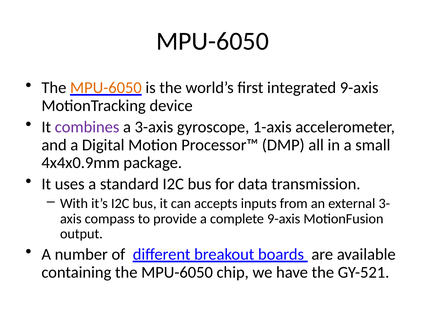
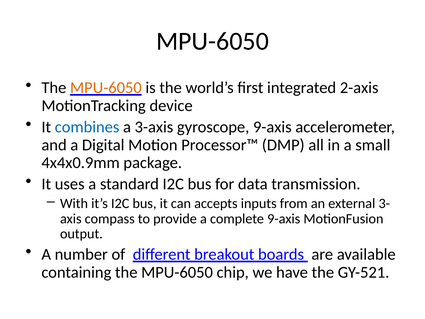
integrated 9-axis: 9-axis -> 2-axis
combines colour: purple -> blue
gyroscope 1-axis: 1-axis -> 9-axis
